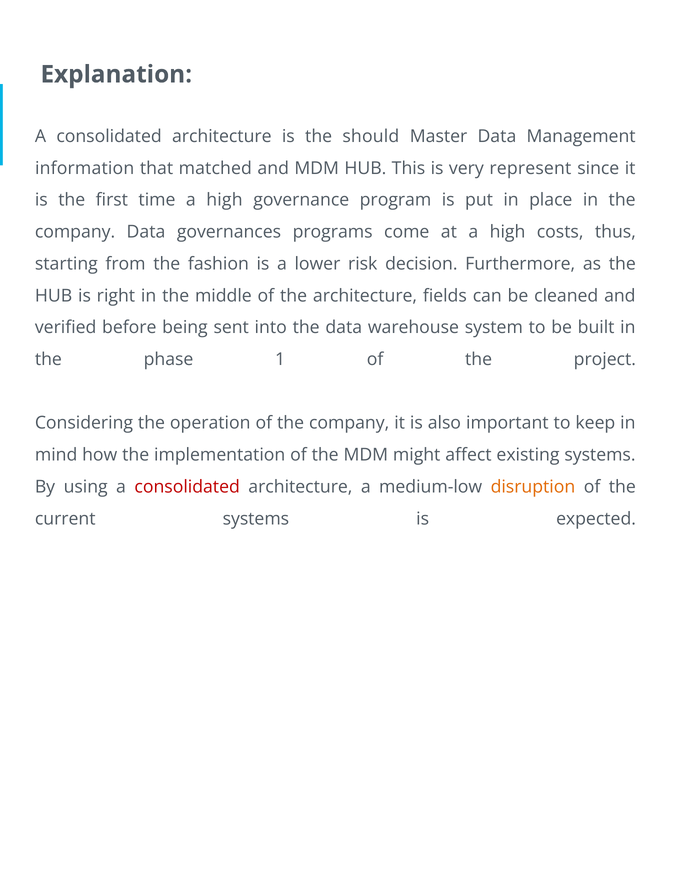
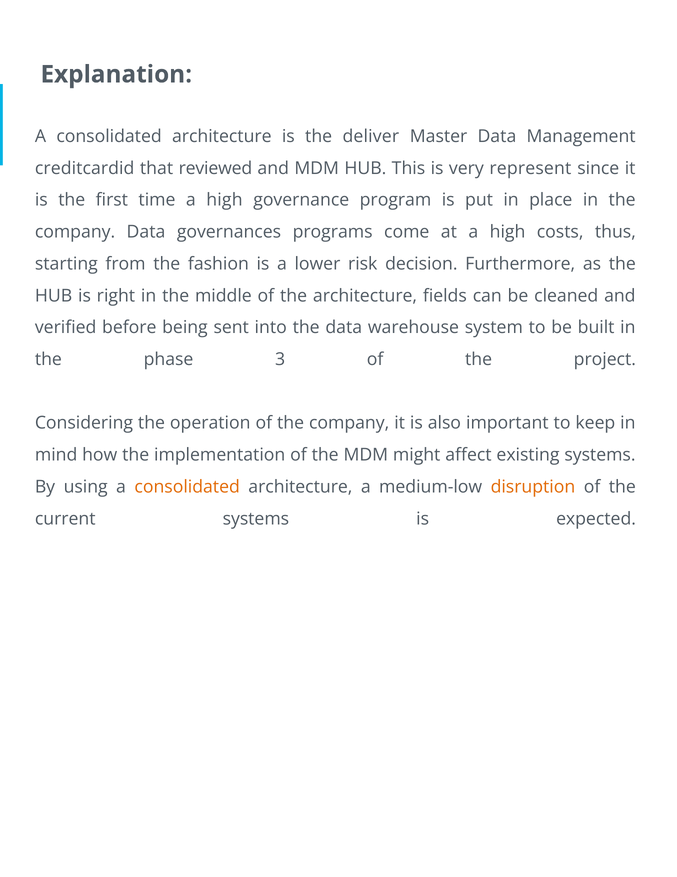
should: should -> deliver
information: information -> creditcardid
matched: matched -> reviewed
1: 1 -> 3
consolidated at (187, 486) colour: red -> orange
